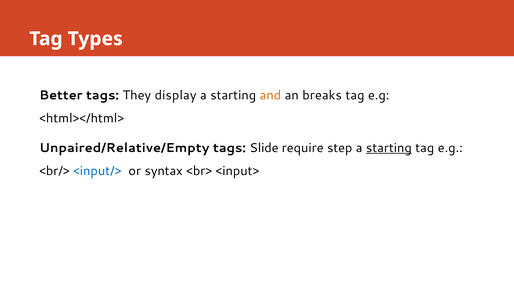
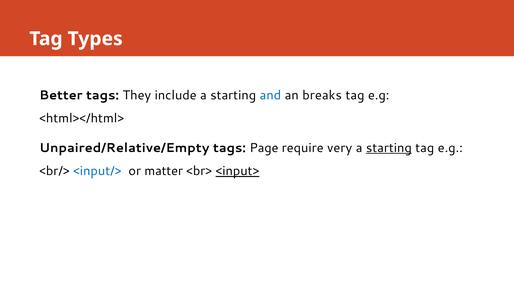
display: display -> include
and colour: orange -> blue
Slide: Slide -> Page
step: step -> very
syntax: syntax -> matter
<input> underline: none -> present
